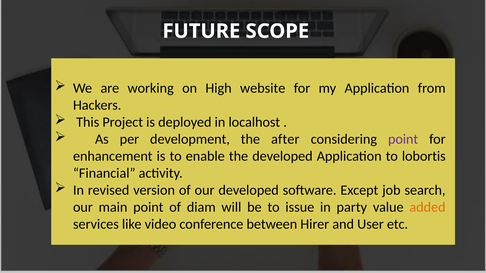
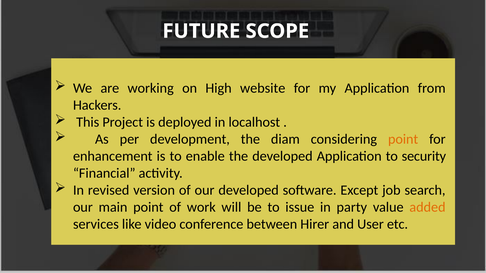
after: after -> diam
point at (403, 139) colour: purple -> orange
lobortis: lobortis -> security
diam: diam -> work
